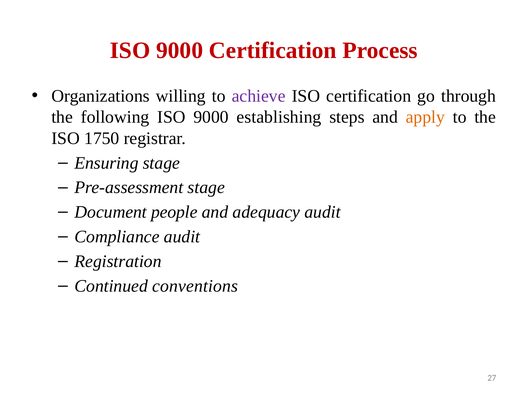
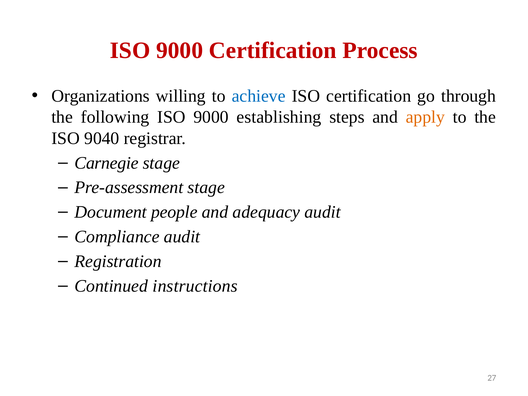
achieve colour: purple -> blue
1750: 1750 -> 9040
Ensuring: Ensuring -> Carnegie
conventions: conventions -> instructions
